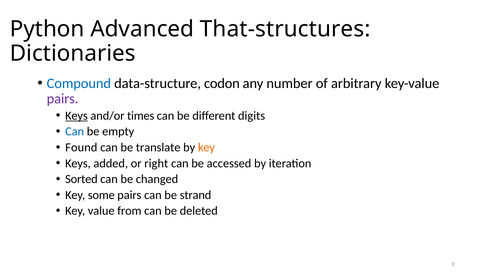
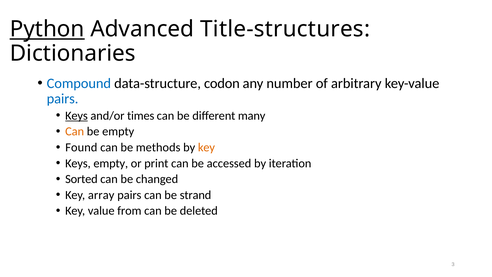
Python underline: none -> present
That-structures: That-structures -> Title-structures
pairs at (63, 99) colour: purple -> blue
digits: digits -> many
Can at (75, 131) colour: blue -> orange
translate: translate -> methods
Keys added: added -> empty
right: right -> print
some: some -> array
